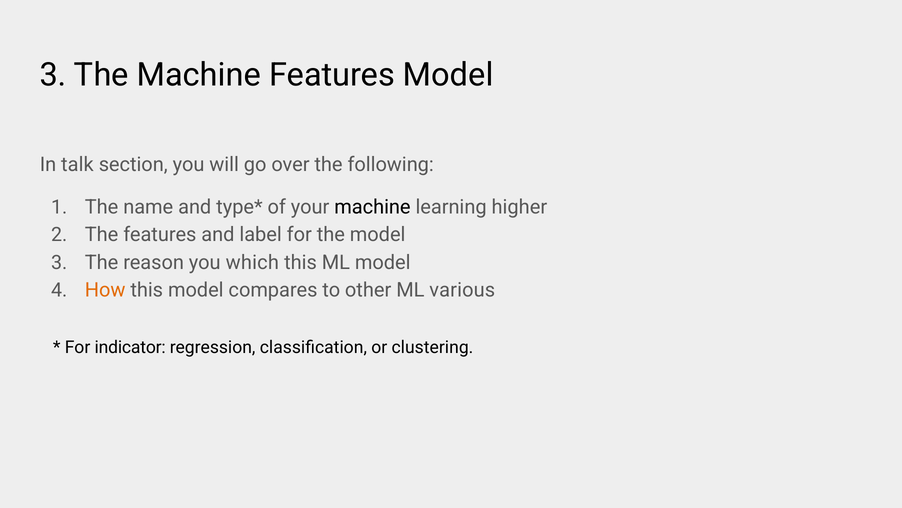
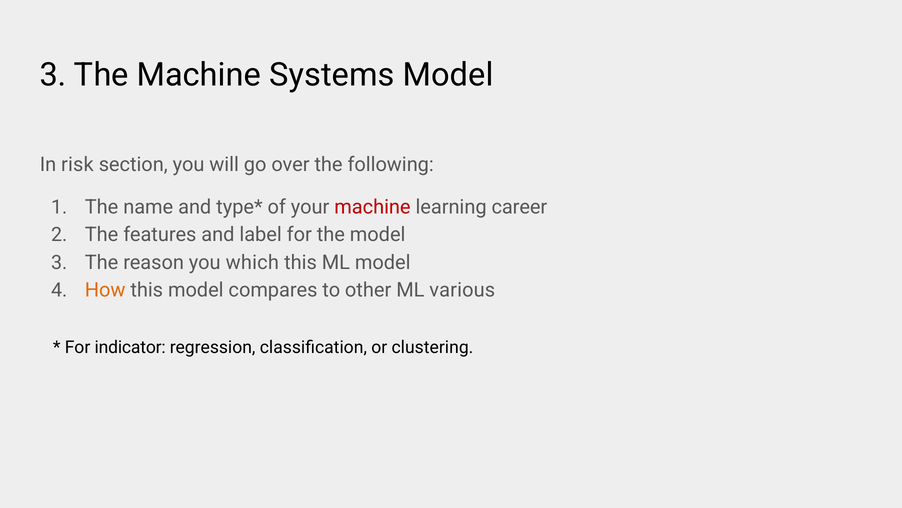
Machine Features: Features -> Systems
talk: talk -> risk
machine at (372, 207) colour: black -> red
higher: higher -> career
